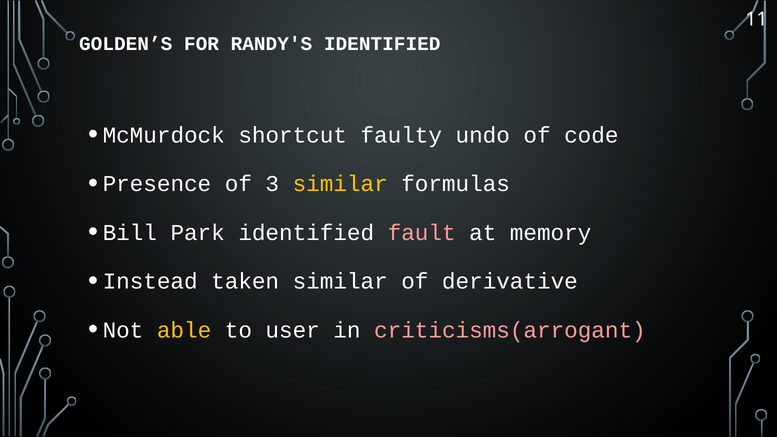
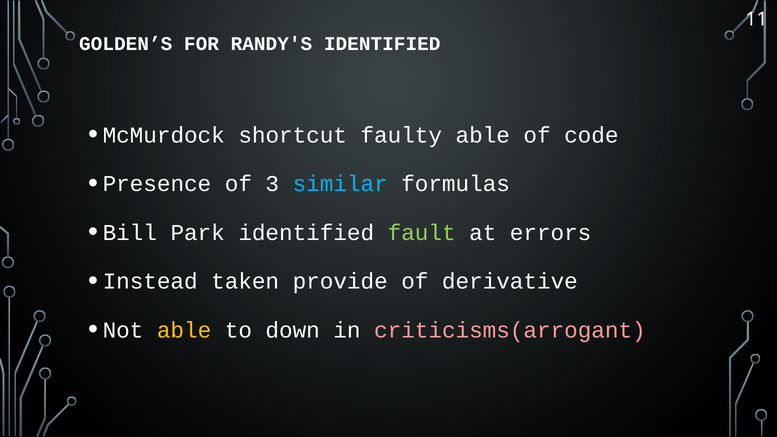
faulty undo: undo -> able
similar at (340, 184) colour: yellow -> light blue
fault colour: pink -> light green
memory: memory -> errors
taken similar: similar -> provide
user: user -> down
